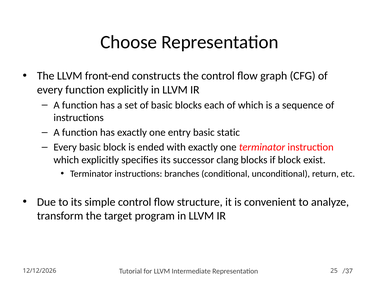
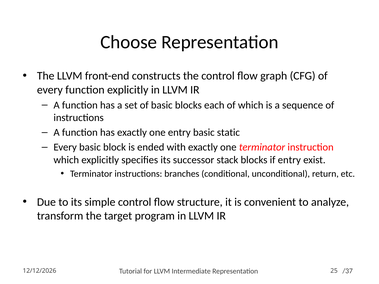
clang: clang -> stack
if block: block -> entry
